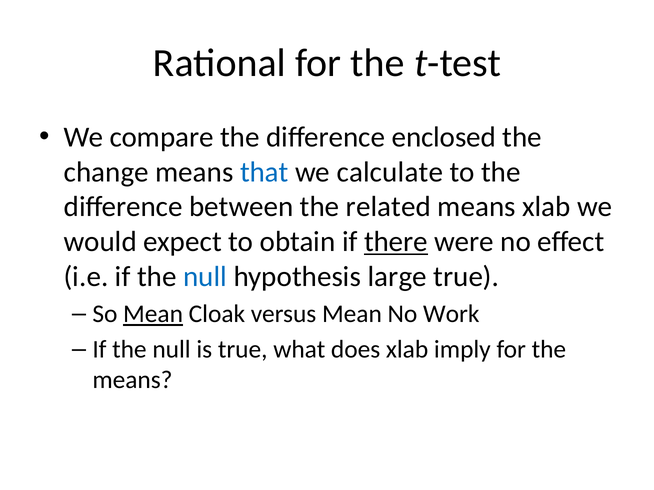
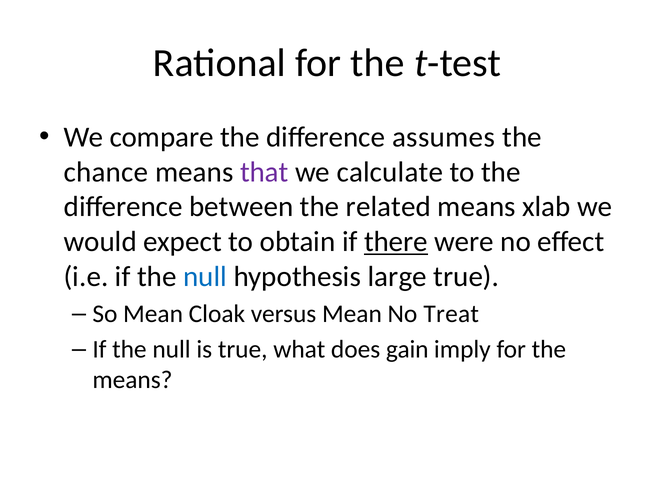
enclosed: enclosed -> assumes
change: change -> chance
that colour: blue -> purple
Mean at (153, 314) underline: present -> none
Work: Work -> Treat
does xlab: xlab -> gain
